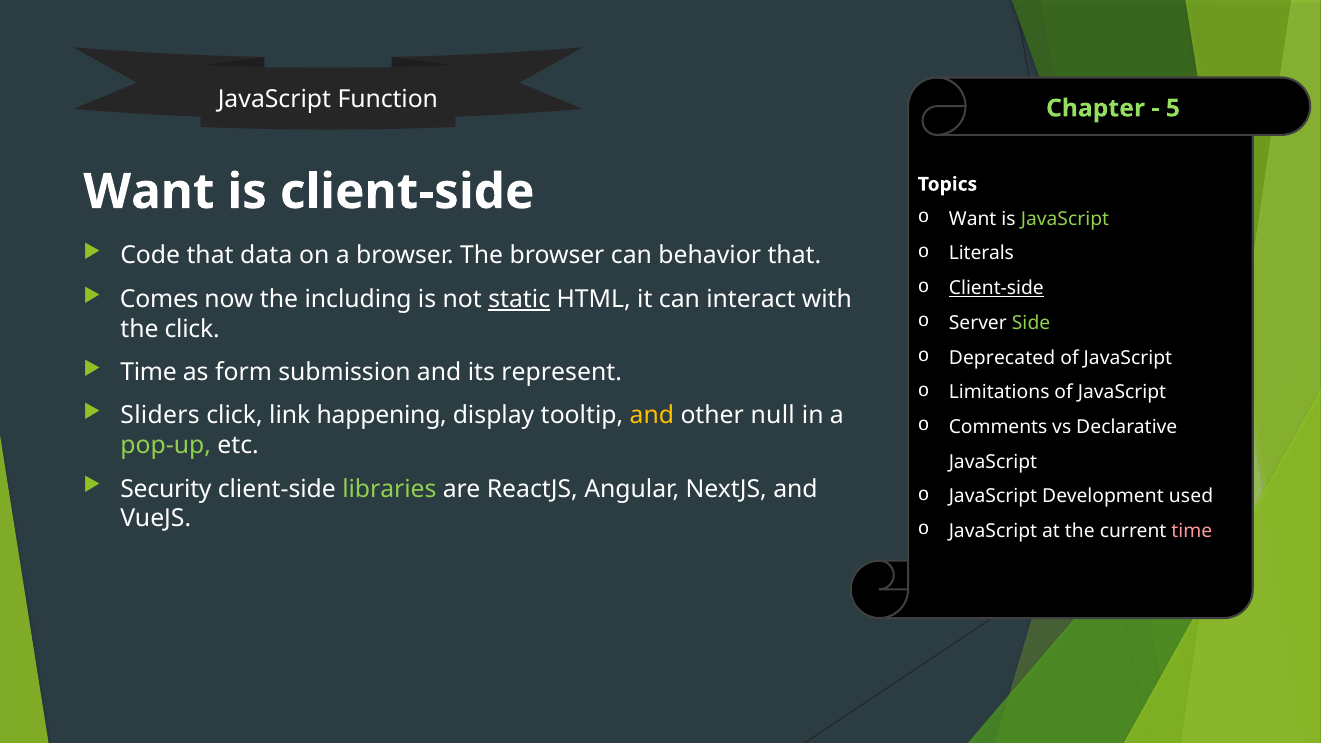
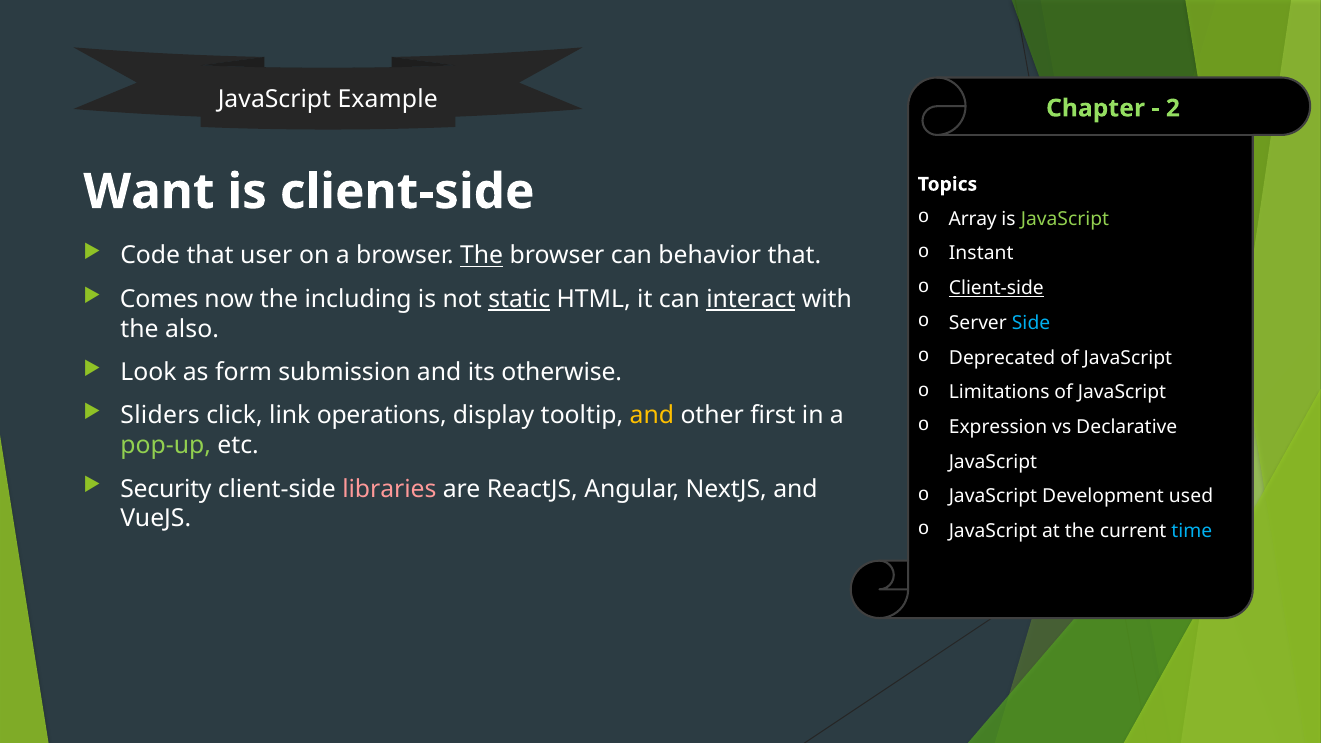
Function: Function -> Example
5: 5 -> 2
Want at (973, 219): Want -> Array
Literals: Literals -> Instant
data: data -> user
The at (482, 256) underline: none -> present
interact underline: none -> present
Side colour: light green -> light blue
the click: click -> also
Time at (149, 372): Time -> Look
represent: represent -> otherwise
happening: happening -> operations
null: null -> first
Comments: Comments -> Expression
libraries colour: light green -> pink
time at (1192, 531) colour: pink -> light blue
